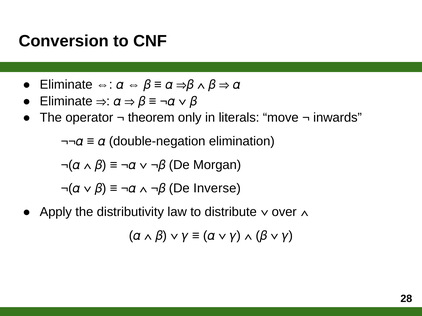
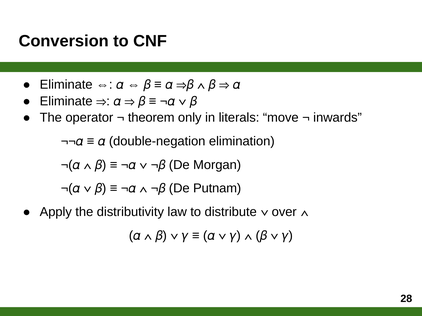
Inverse: Inverse -> Putnam
